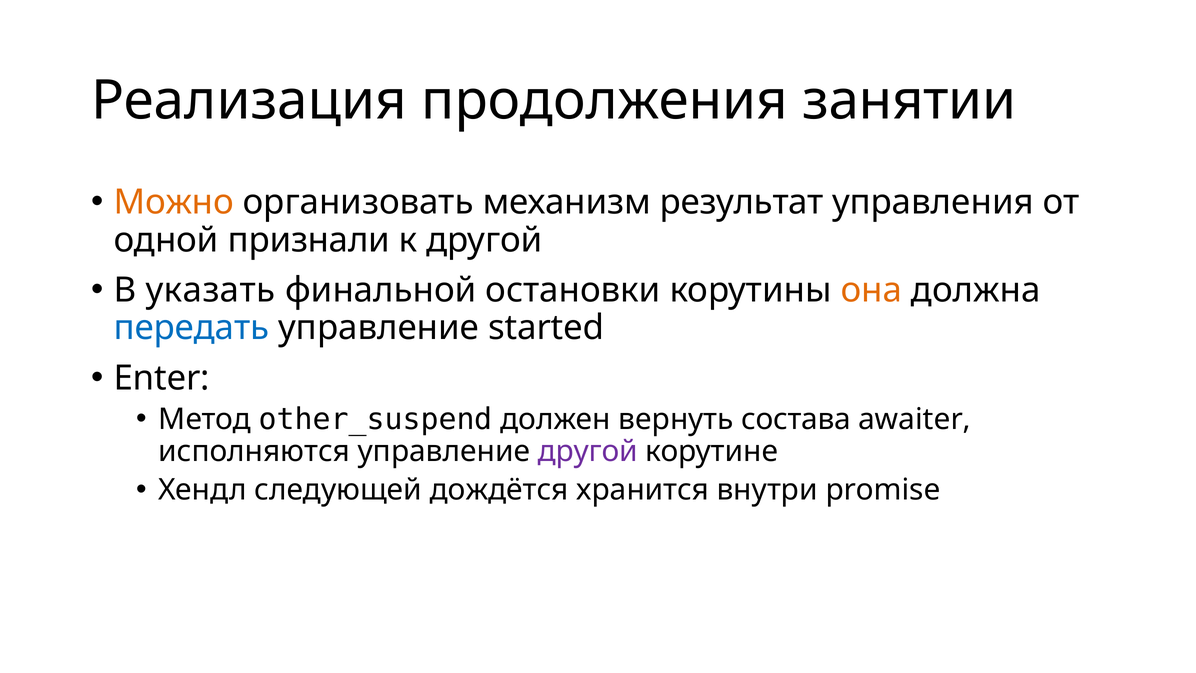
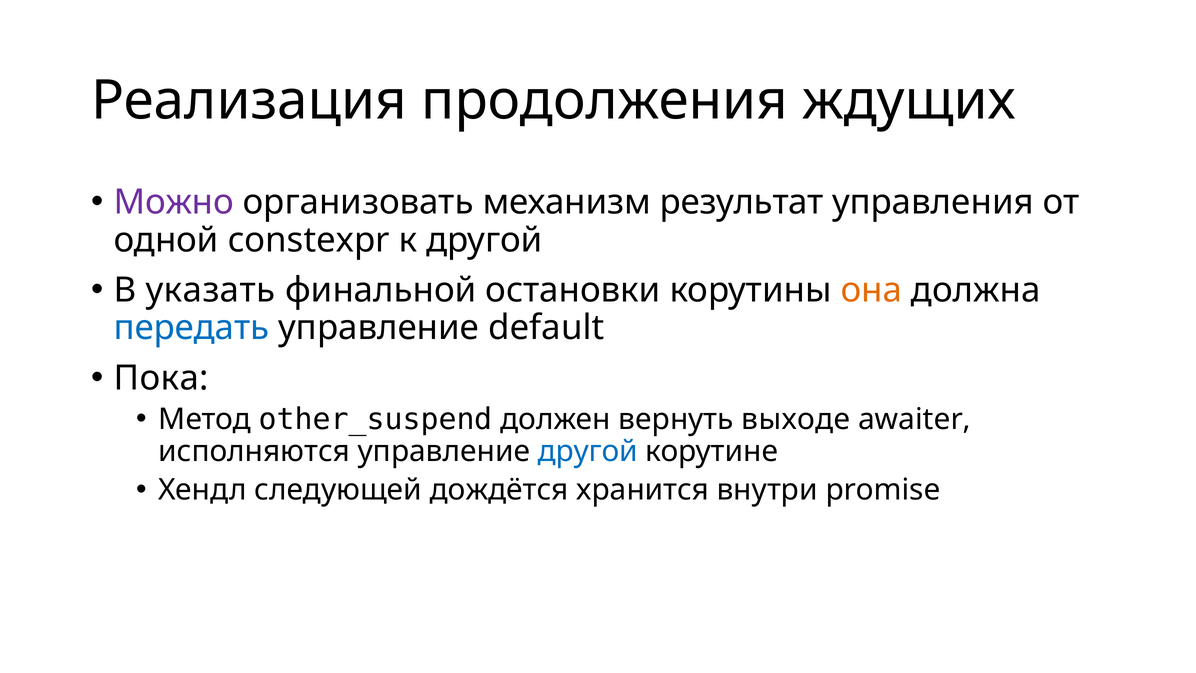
занятии: занятии -> ждущих
Можно colour: orange -> purple
признали: признали -> constexpr
started: started -> default
Enter: Enter -> Пока
состава: состава -> выходе
другой at (588, 451) colour: purple -> blue
